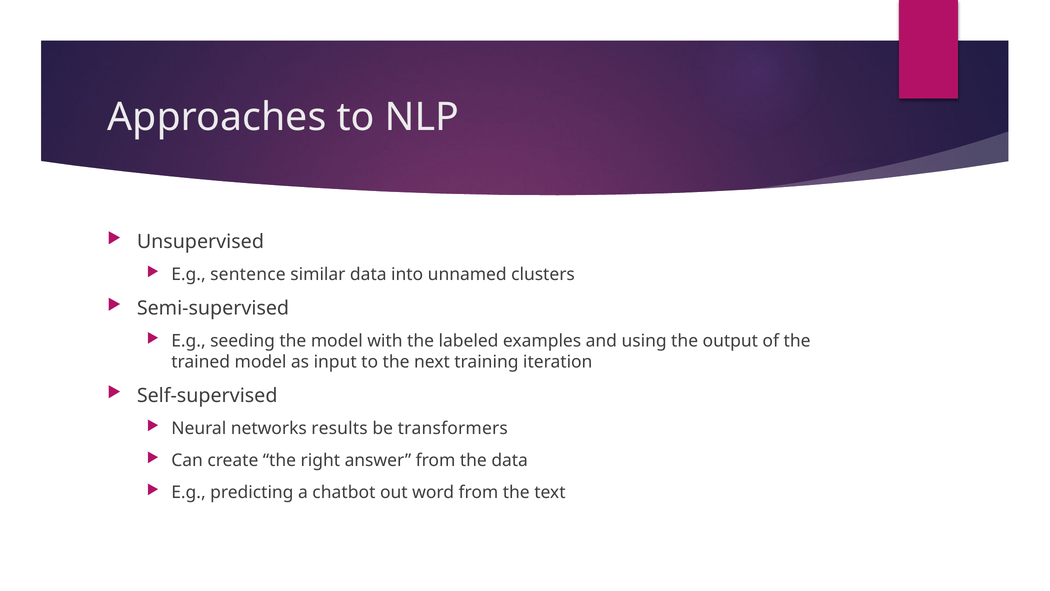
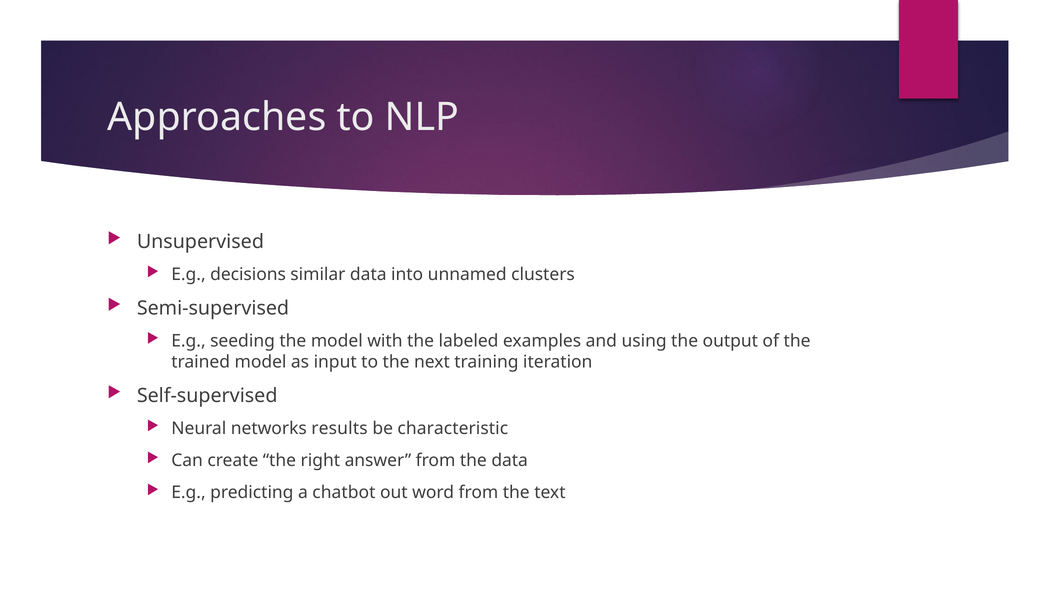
sentence: sentence -> decisions
transformers: transformers -> characteristic
